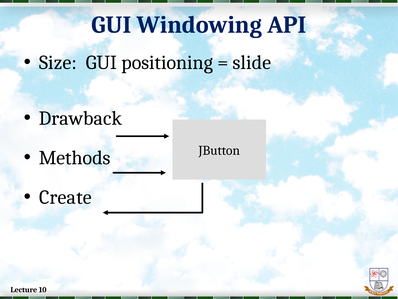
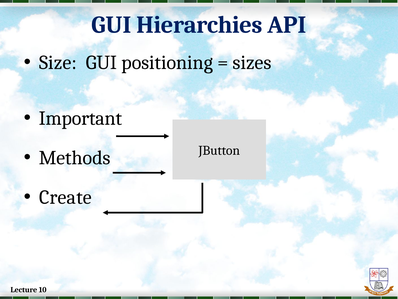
Windowing: Windowing -> Hierarchies
slide: slide -> sizes
Drawback: Drawback -> Important
